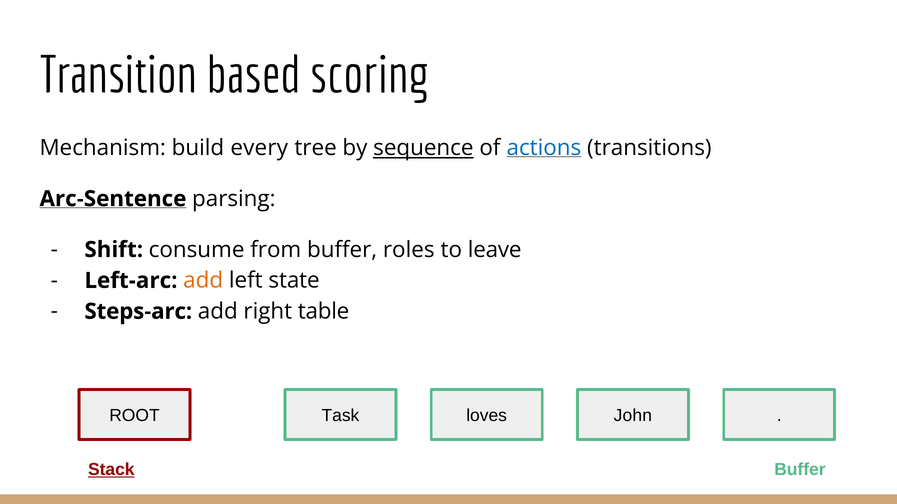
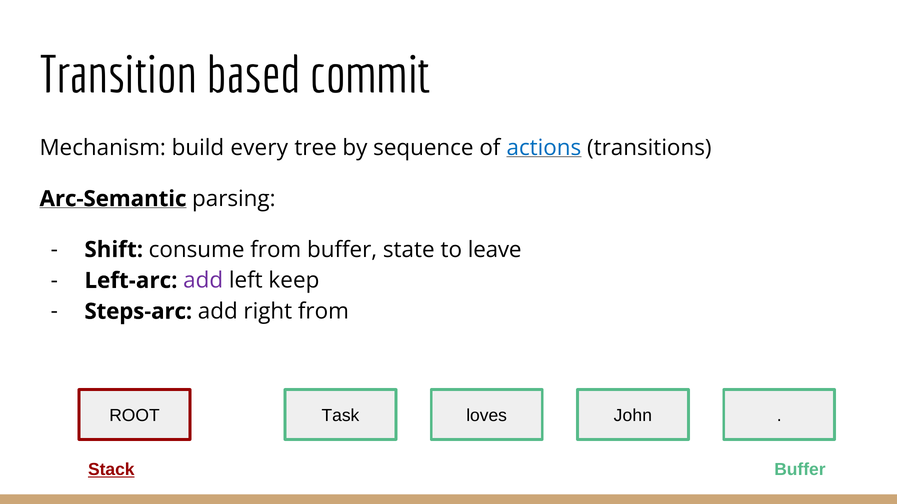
scoring: scoring -> commit
sequence underline: present -> none
Arc-Sentence: Arc-Sentence -> Arc-Semantic
roles: roles -> state
add at (203, 281) colour: orange -> purple
state: state -> keep
right table: table -> from
